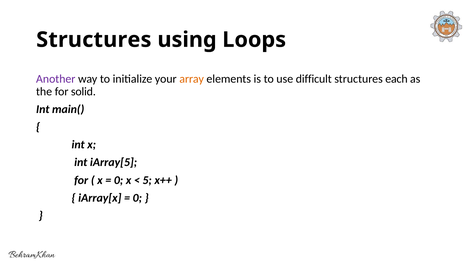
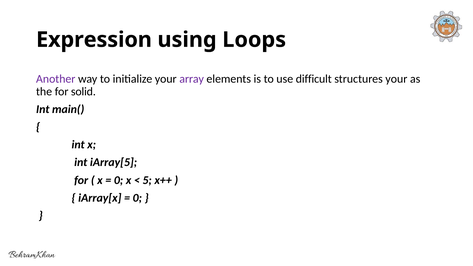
Structures at (94, 40): Structures -> Expression
array colour: orange -> purple
structures each: each -> your
